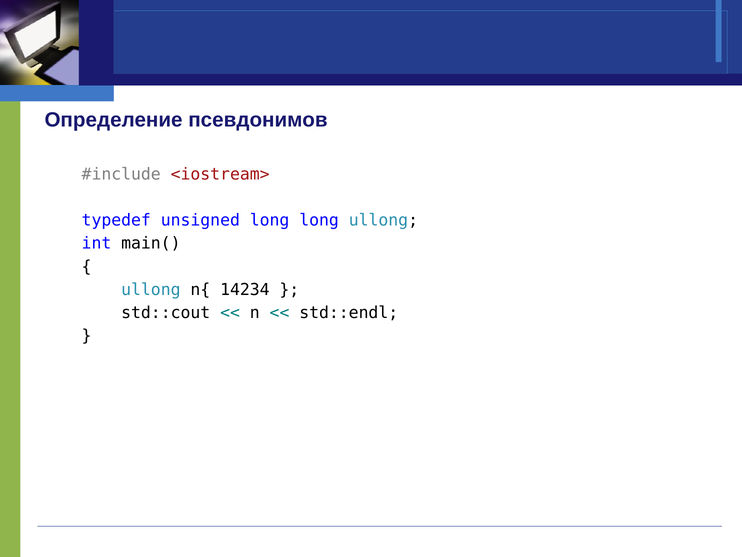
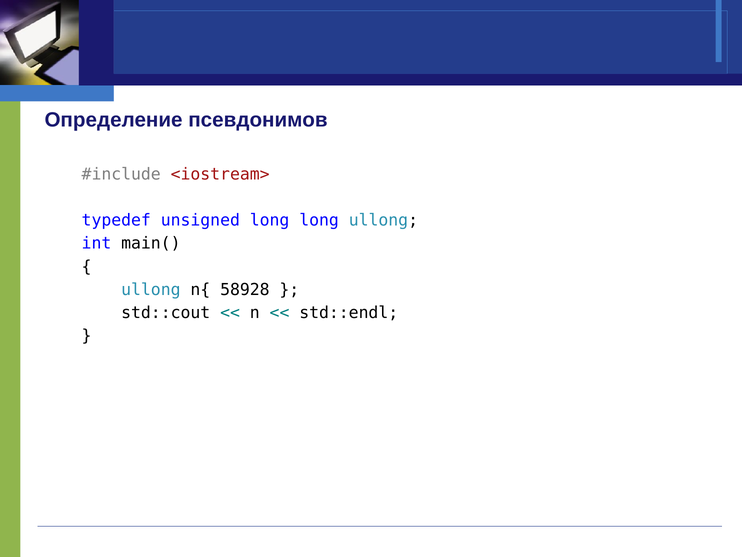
14234: 14234 -> 58928
